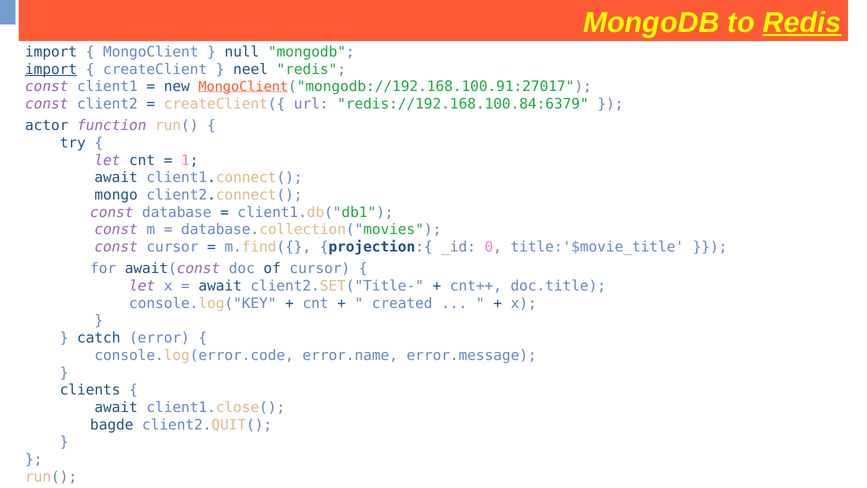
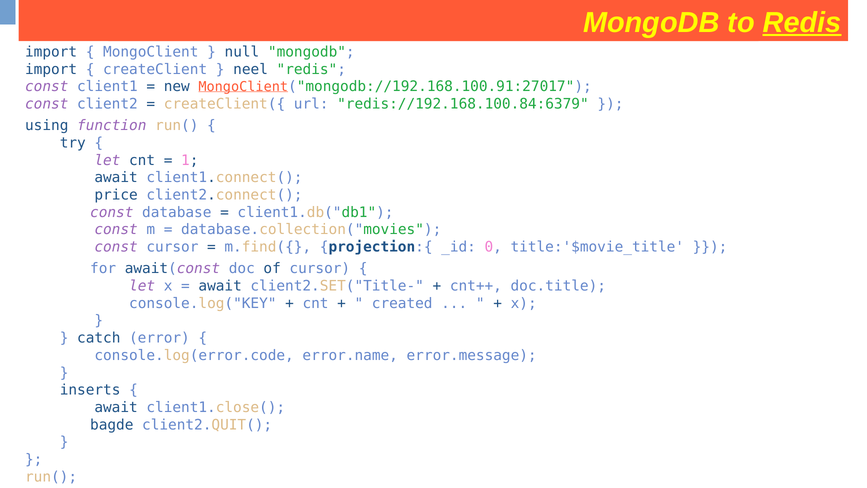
import at (51, 69) underline: present -> none
actor: actor -> using
mongo: mongo -> price
clients: clients -> inserts
